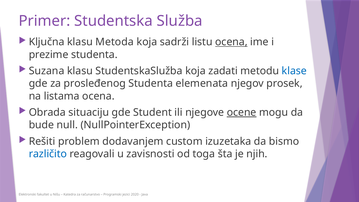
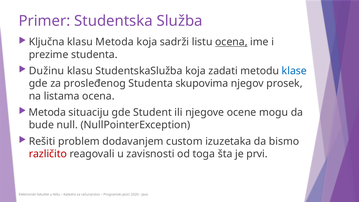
Suzana: Suzana -> Dužinu
elemenata: elemenata -> skupovima
Obrada at (47, 112): Obrada -> Metoda
ocene underline: present -> none
različito colour: blue -> red
njih: njih -> prvi
